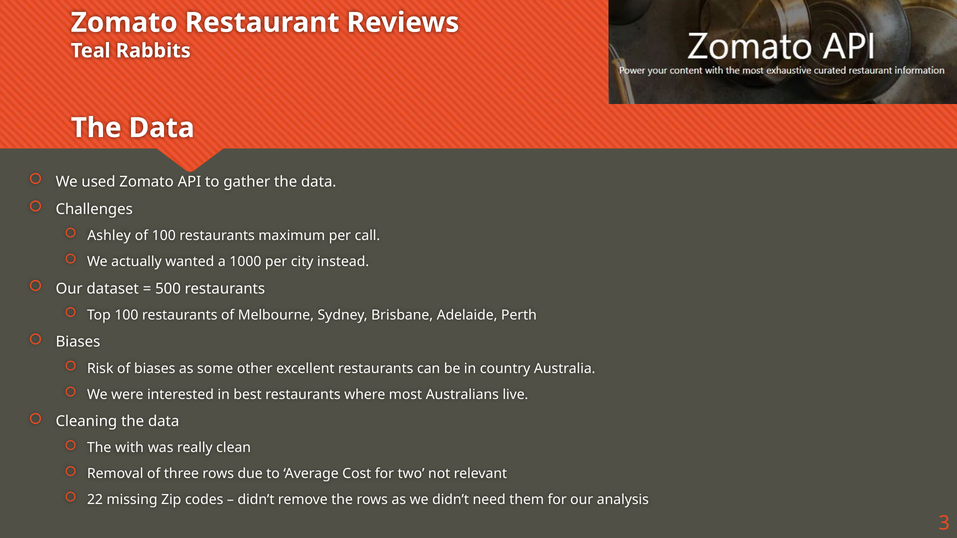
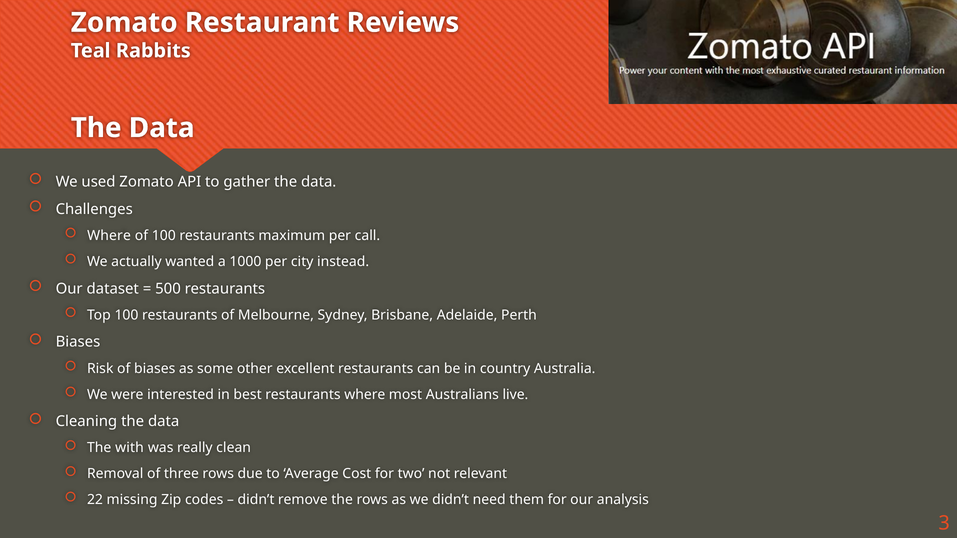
Ashley at (109, 236): Ashley -> Where
